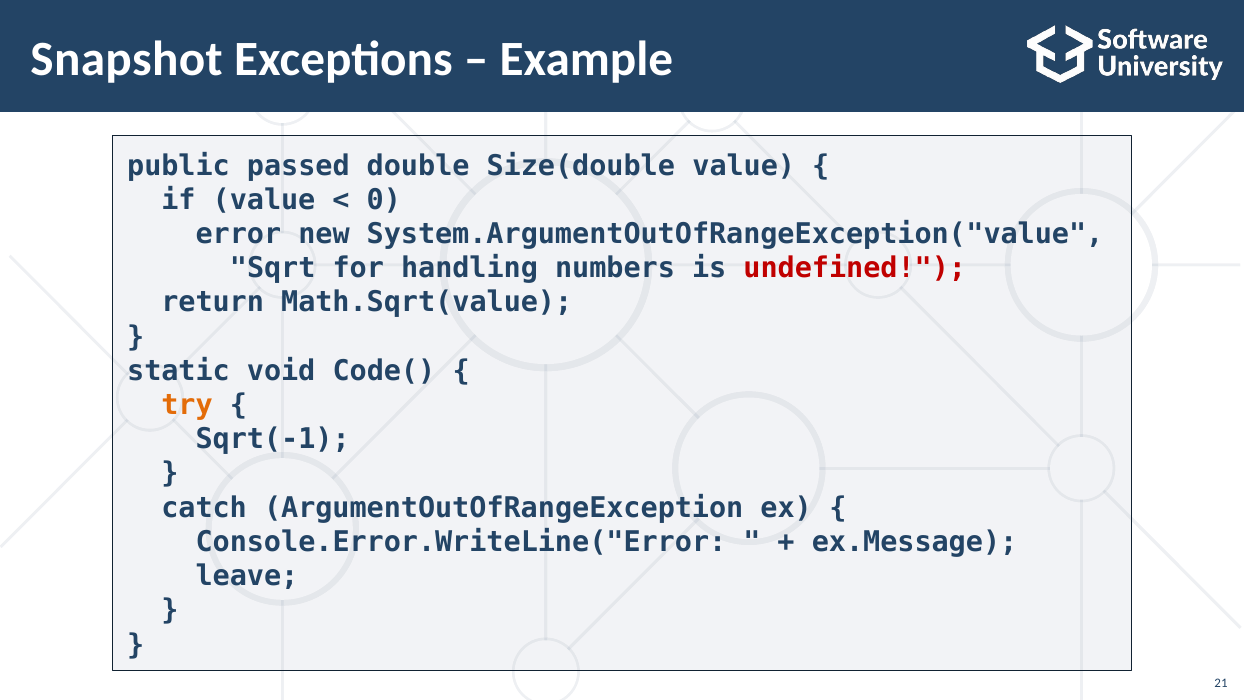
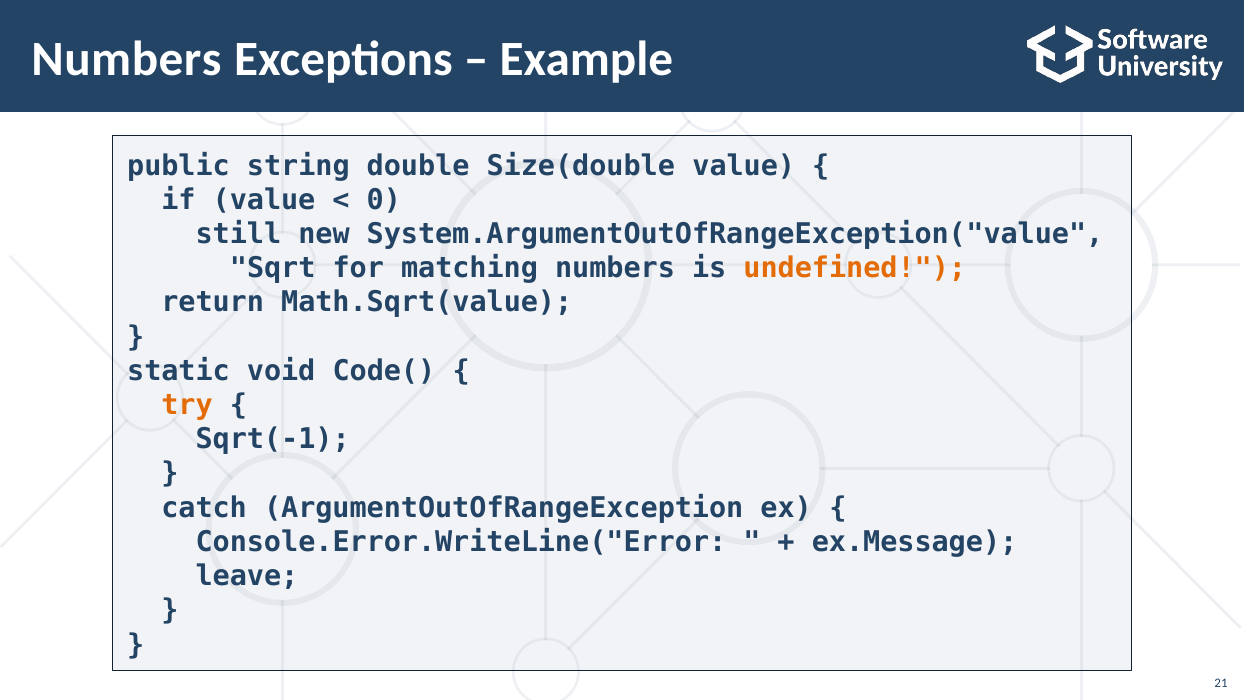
Snapshot at (127, 59): Snapshot -> Numbers
passed: passed -> string
error: error -> still
handling: handling -> matching
undefined colour: red -> orange
